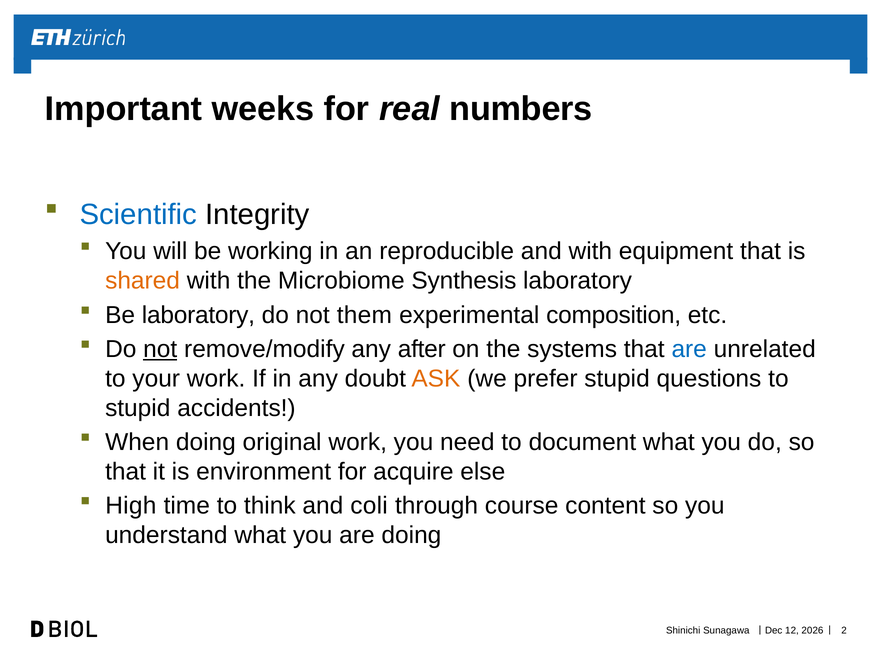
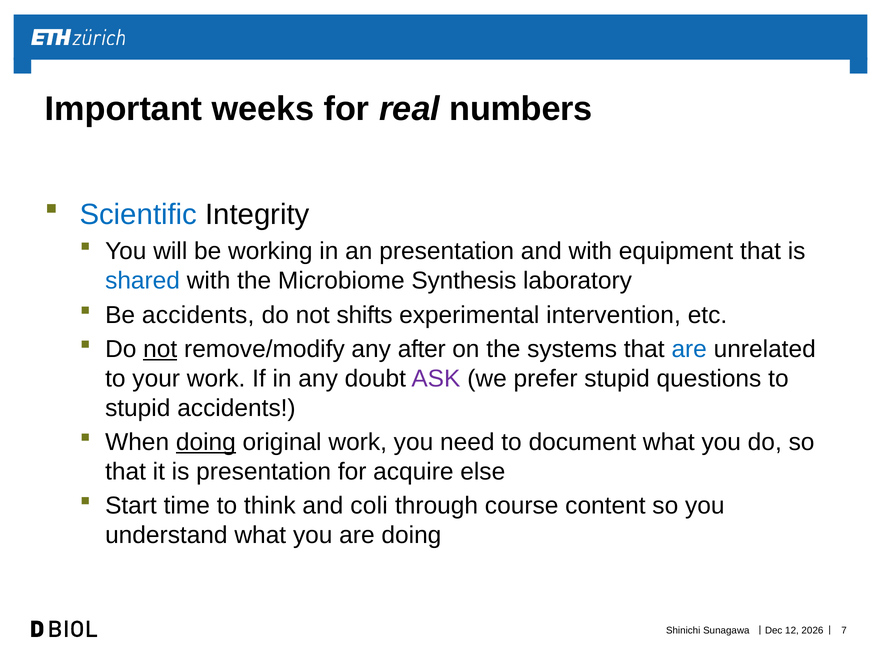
an reproducible: reproducible -> presentation
shared colour: orange -> blue
Be laboratory: laboratory -> accidents
them: them -> shifts
composition: composition -> intervention
ASK colour: orange -> purple
doing at (206, 443) underline: none -> present
is environment: environment -> presentation
High: High -> Start
2: 2 -> 7
